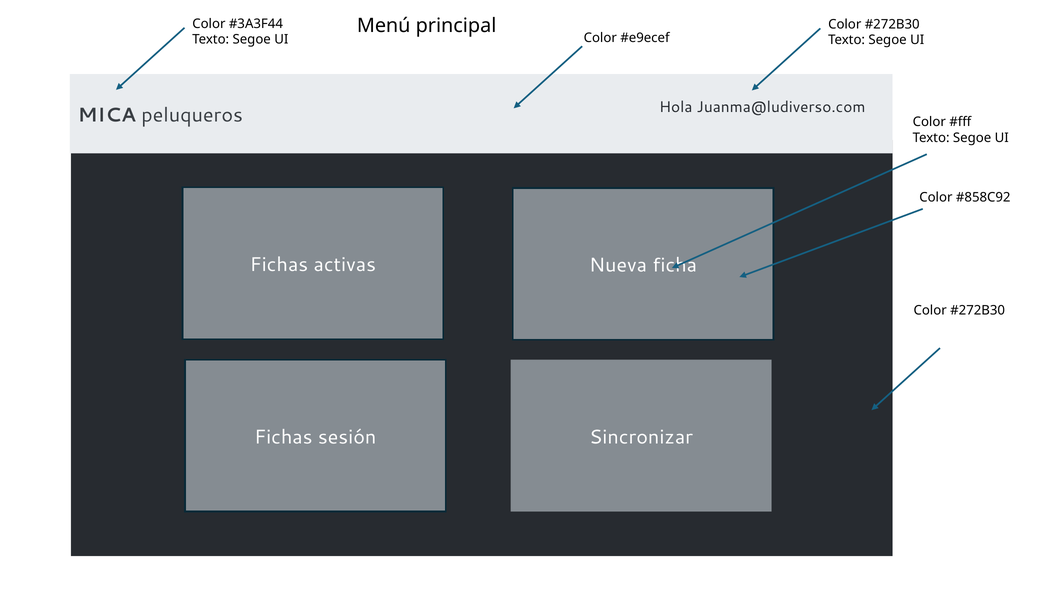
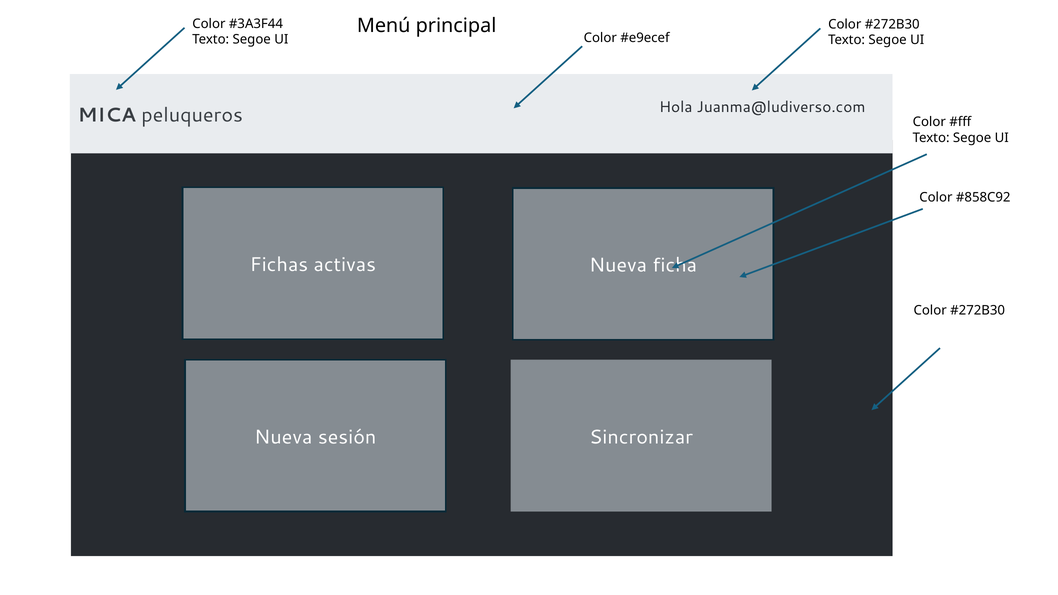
Fichas at (283, 437): Fichas -> Nueva
